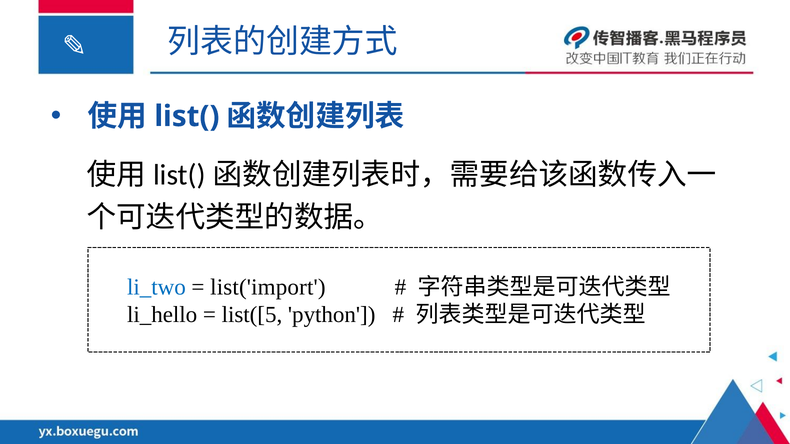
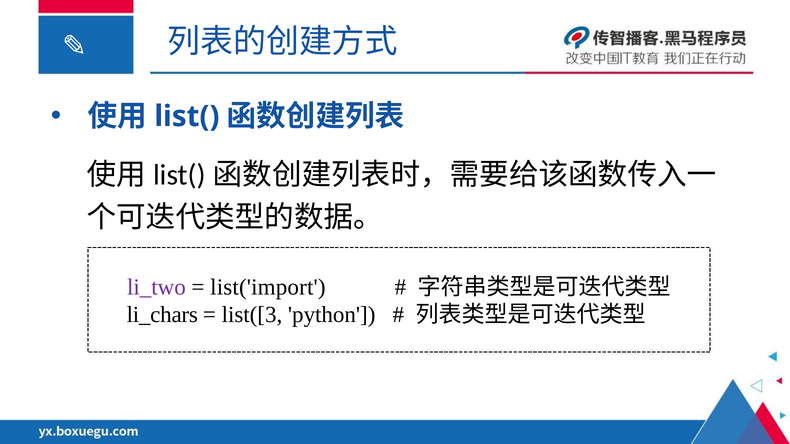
li_two colour: blue -> purple
li_hello: li_hello -> li_chars
list([5: list([5 -> list([3
